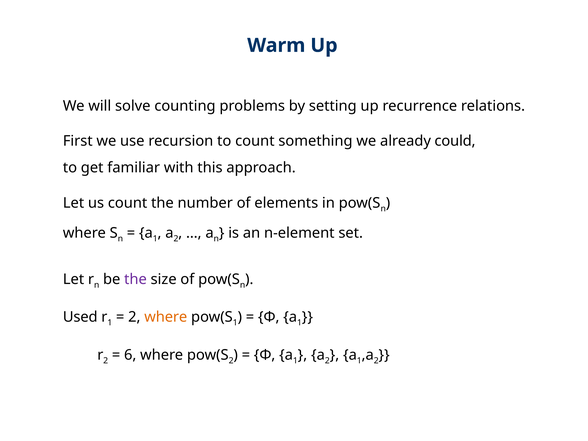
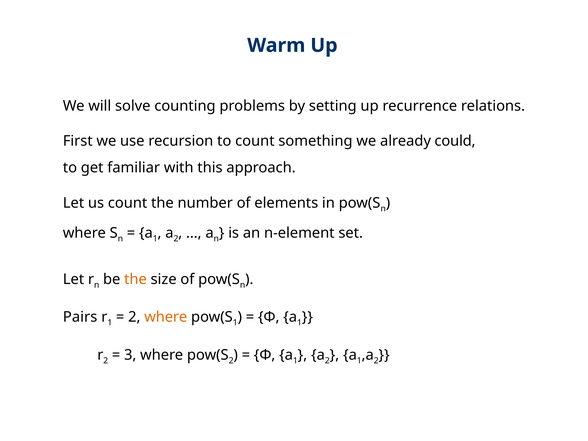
the at (135, 279) colour: purple -> orange
Used: Used -> Pairs
6: 6 -> 3
